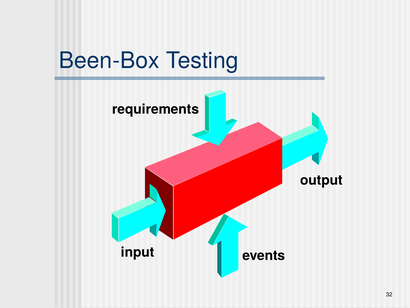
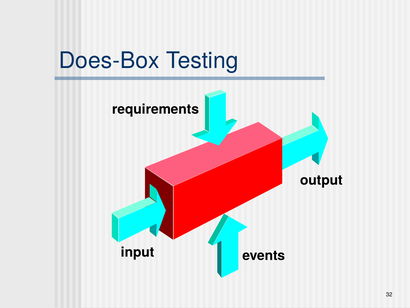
Been-Box: Been-Box -> Does-Box
